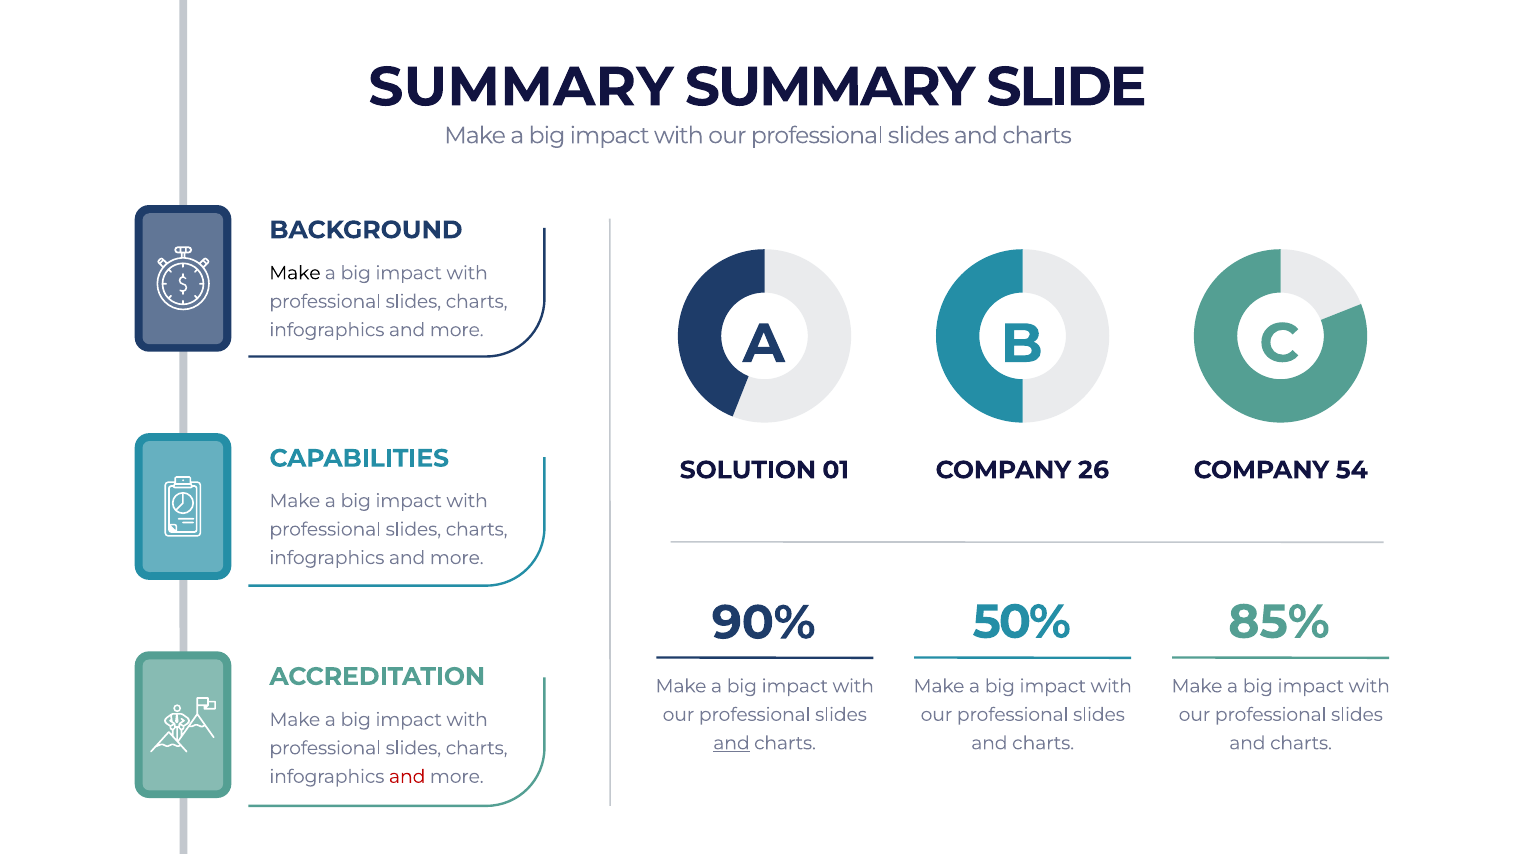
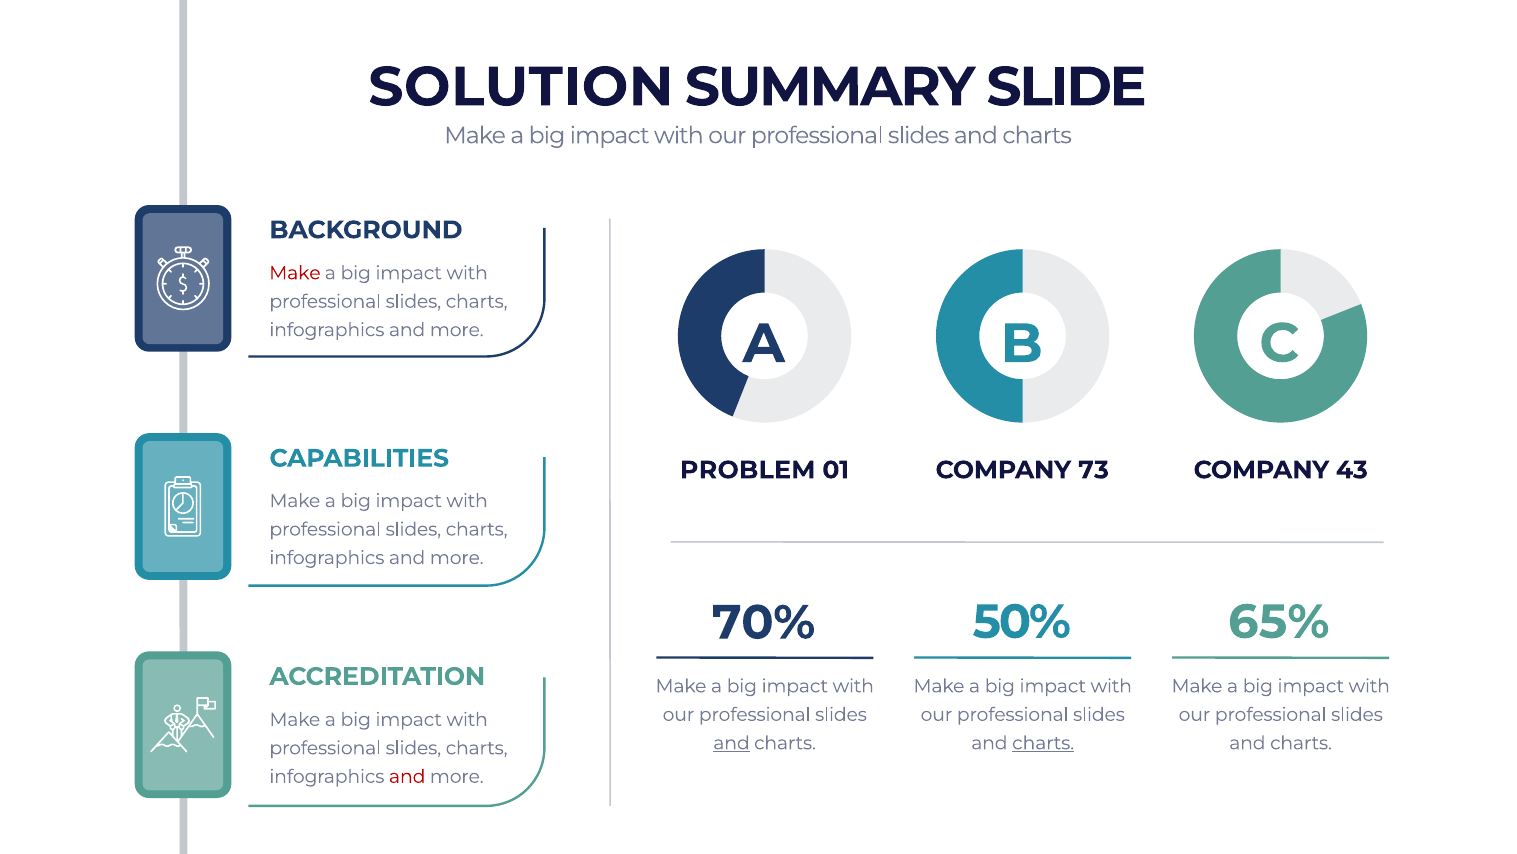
SUMMARY at (521, 87): SUMMARY -> SOLUTION
Make at (295, 273) colour: black -> red
SOLUTION: SOLUTION -> PROBLEM
26: 26 -> 73
54: 54 -> 43
85%: 85% -> 65%
90%: 90% -> 70%
charts at (1043, 743) underline: none -> present
